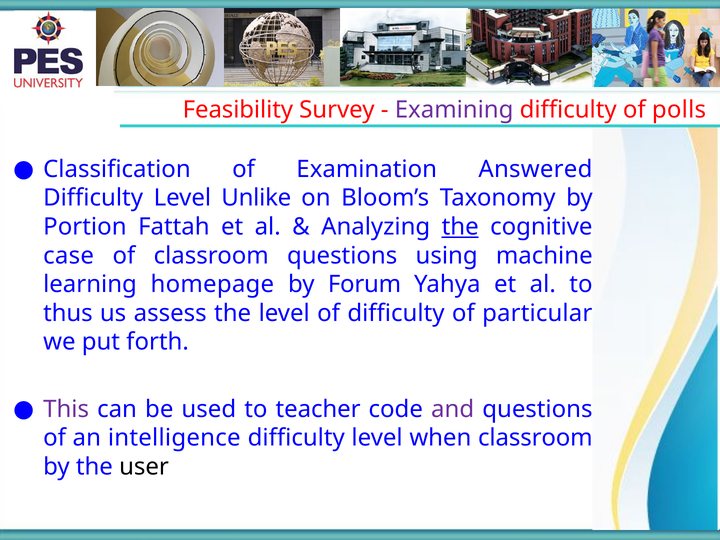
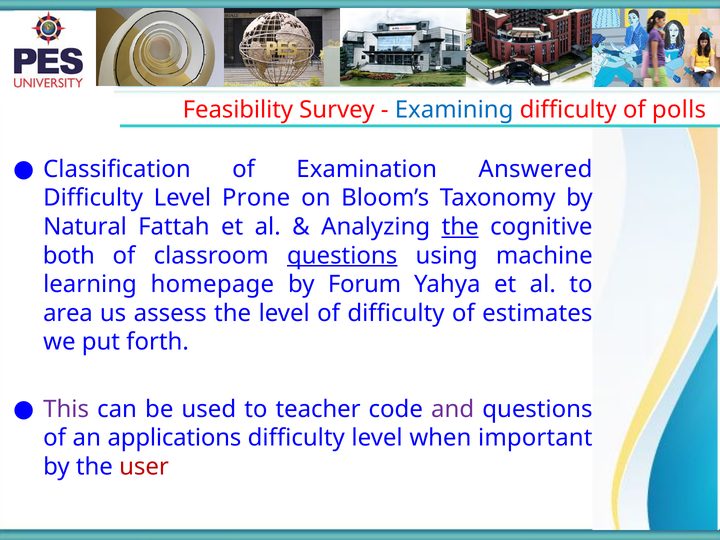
Examining colour: purple -> blue
Unlike: Unlike -> Prone
Portion: Portion -> Natural
case: case -> both
questions at (342, 256) underline: none -> present
thus: thus -> area
particular: particular -> estimates
intelligence: intelligence -> applications
when classroom: classroom -> important
user colour: black -> red
